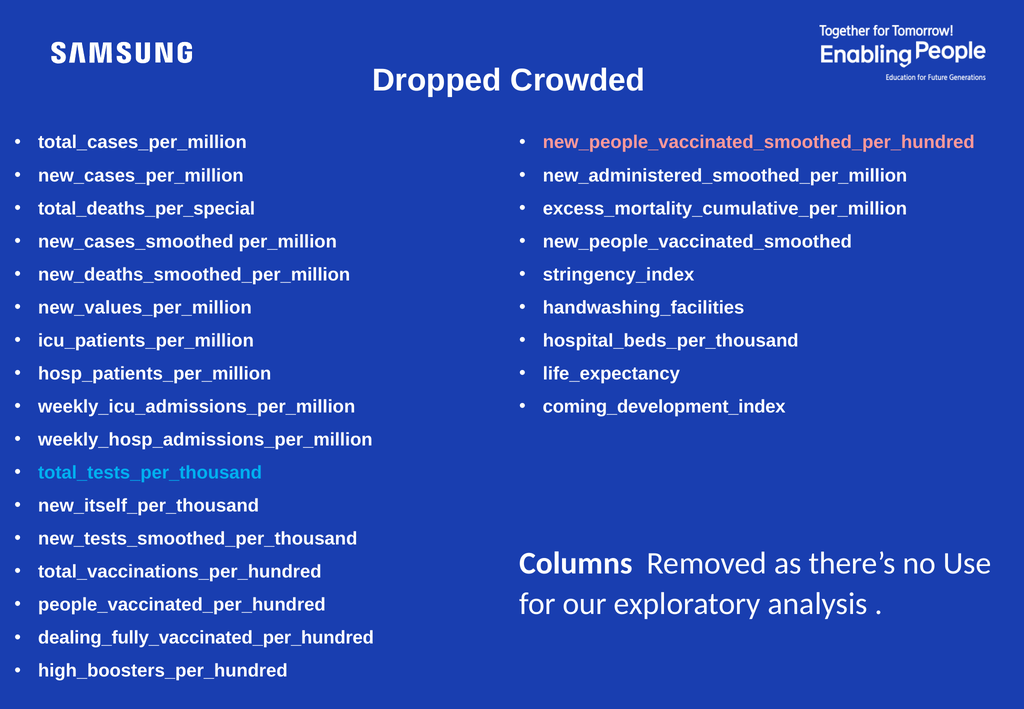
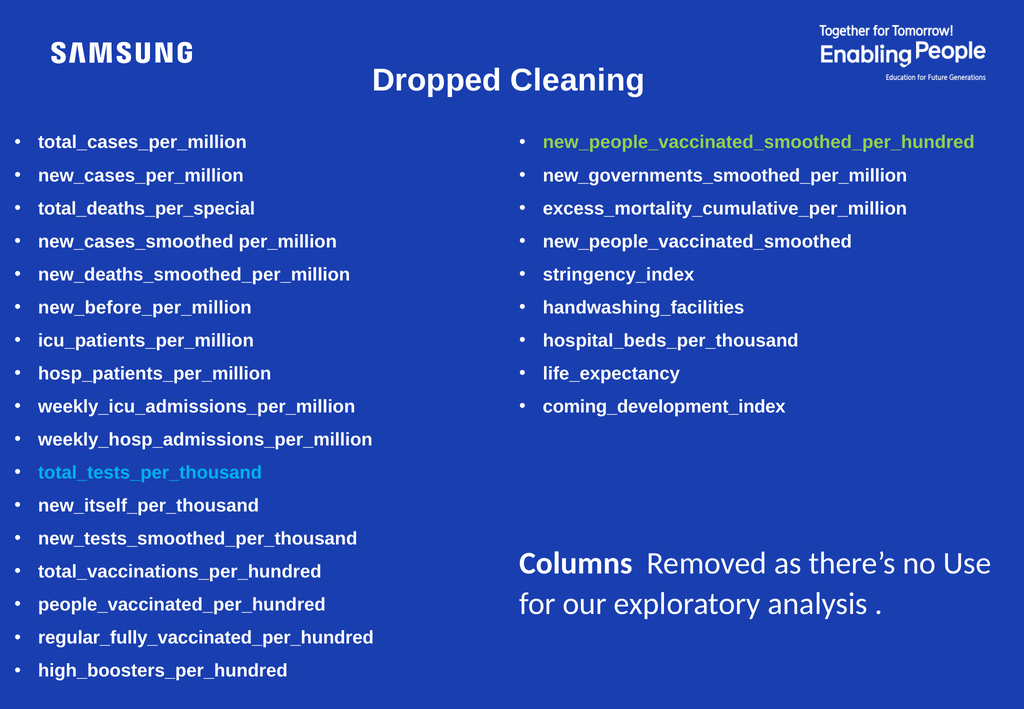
Crowded: Crowded -> Cleaning
new_people_vaccinated_smoothed_per_hundred colour: pink -> light green
new_administered_smoothed_per_million: new_administered_smoothed_per_million -> new_governments_smoothed_per_million
new_values_per_million: new_values_per_million -> new_before_per_million
dealing_fully_vaccinated_per_hundred: dealing_fully_vaccinated_per_hundred -> regular_fully_vaccinated_per_hundred
